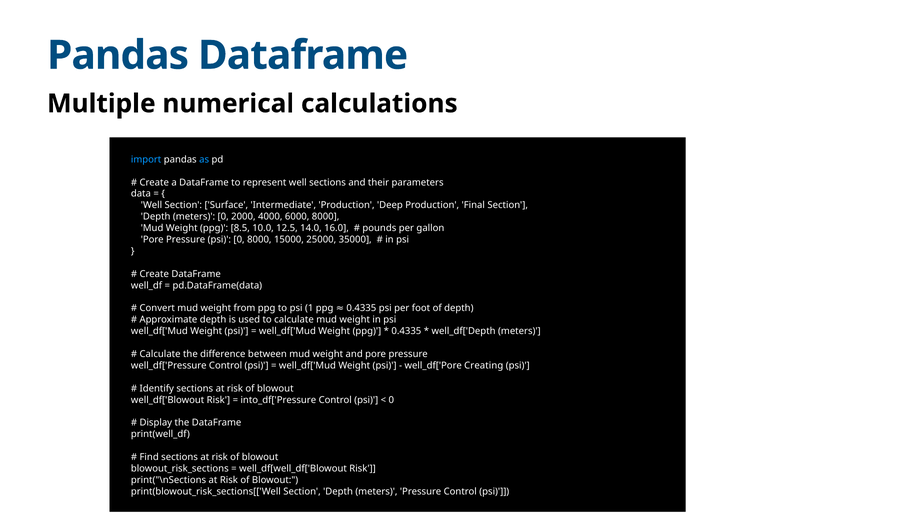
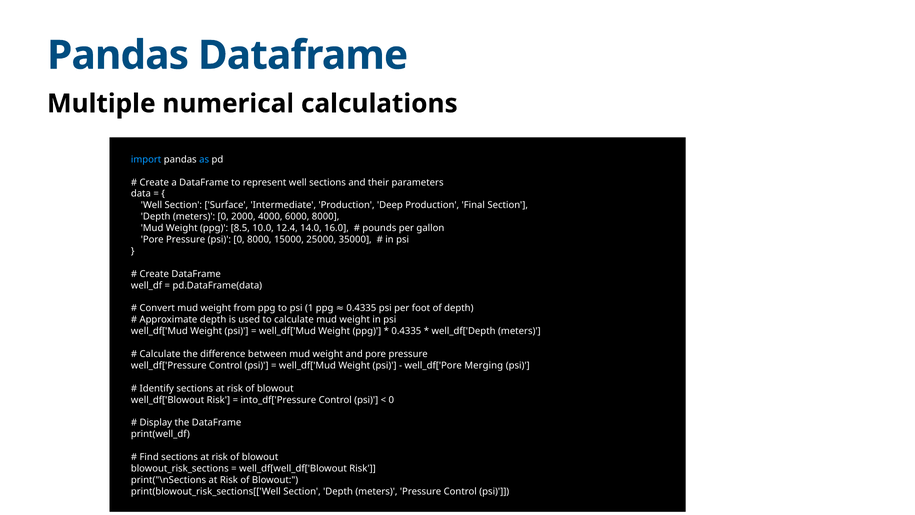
12.5: 12.5 -> 12.4
Creating: Creating -> Merging
